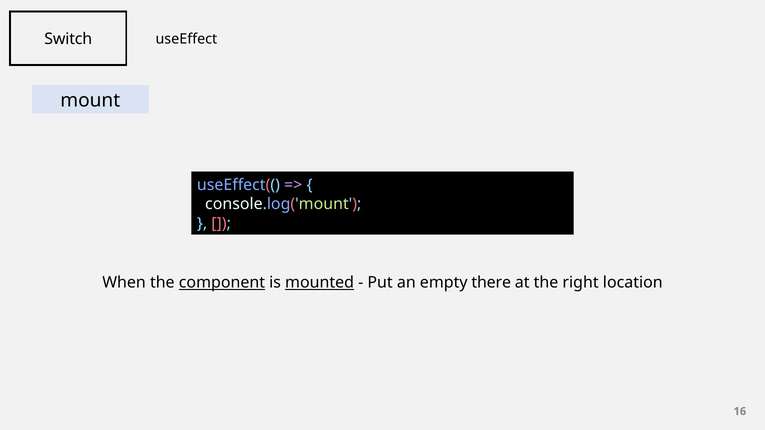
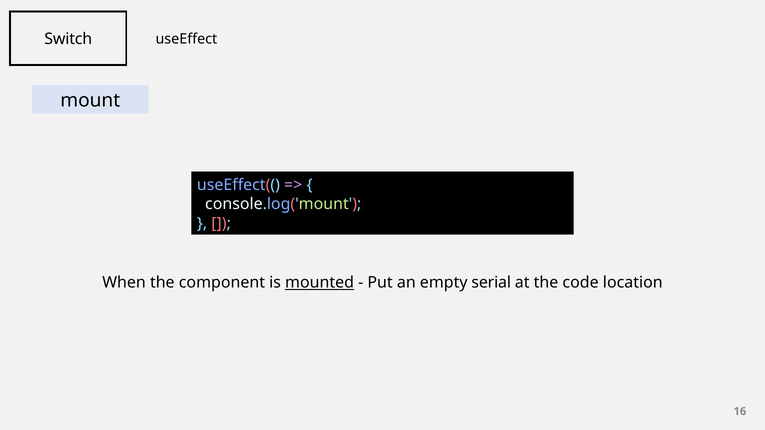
component underline: present -> none
there: there -> serial
right: right -> code
